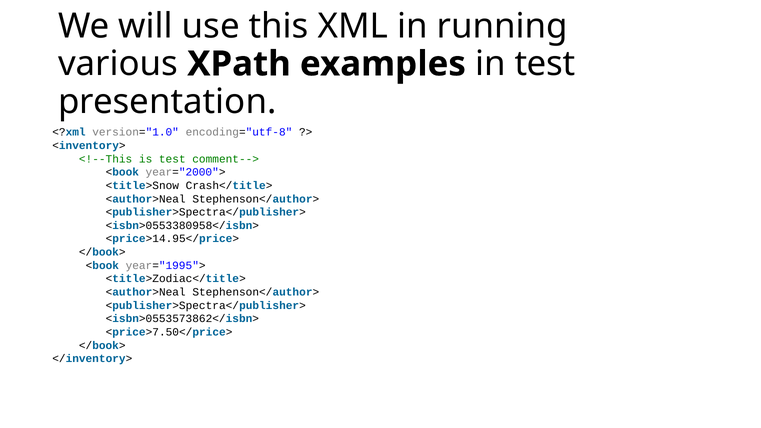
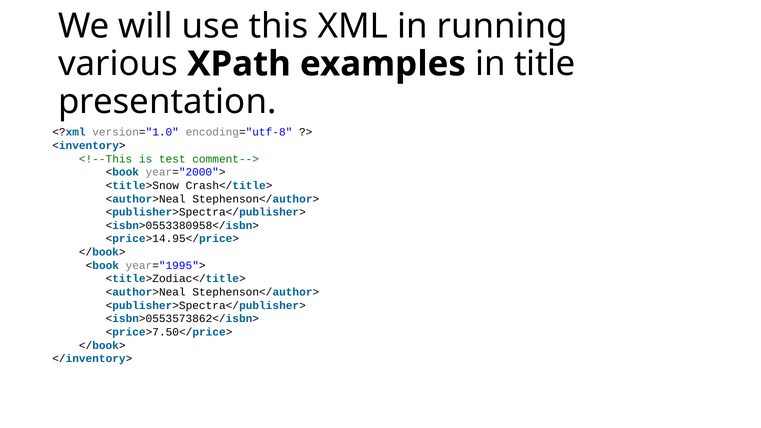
in test: test -> title
